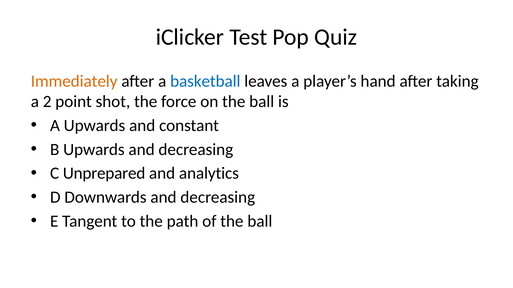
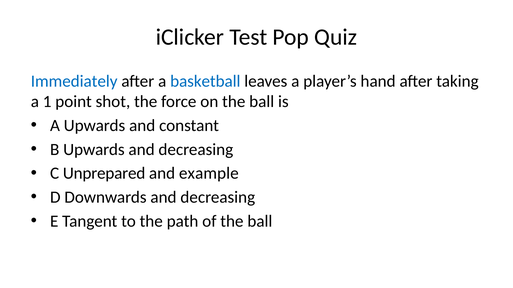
Immediately colour: orange -> blue
2: 2 -> 1
analytics: analytics -> example
